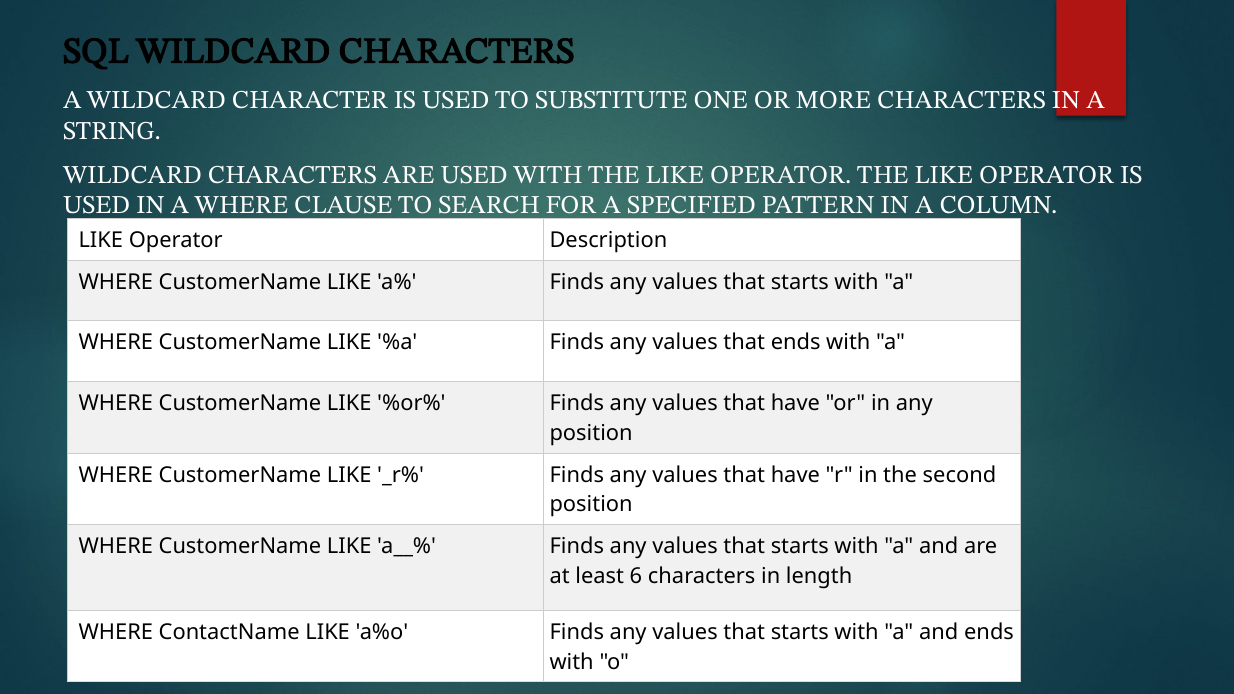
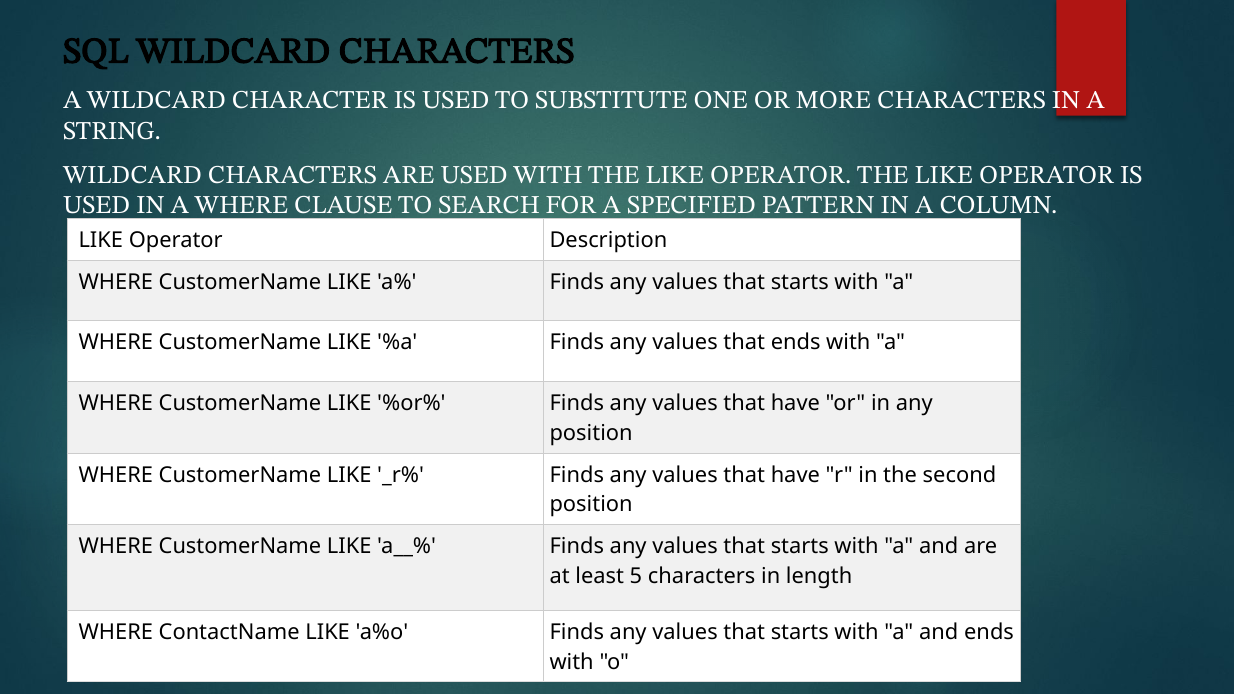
6: 6 -> 5
